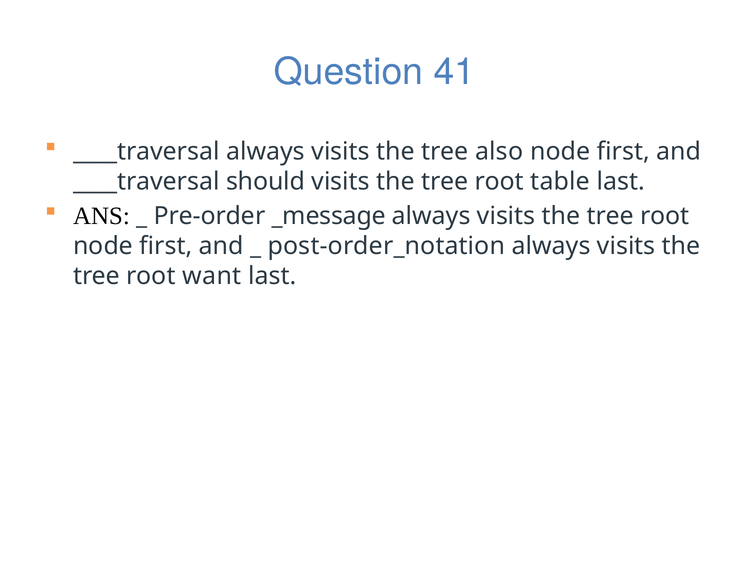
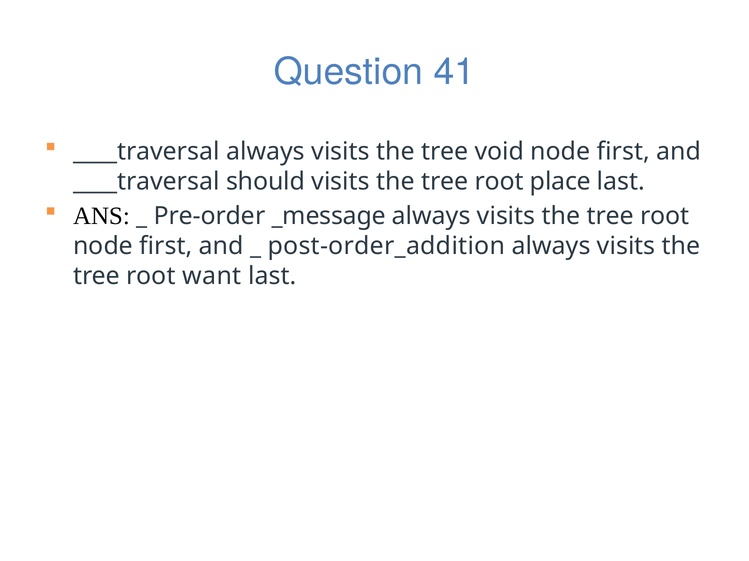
also: also -> void
table: table -> place
post-order_notation: post-order_notation -> post-order_addition
